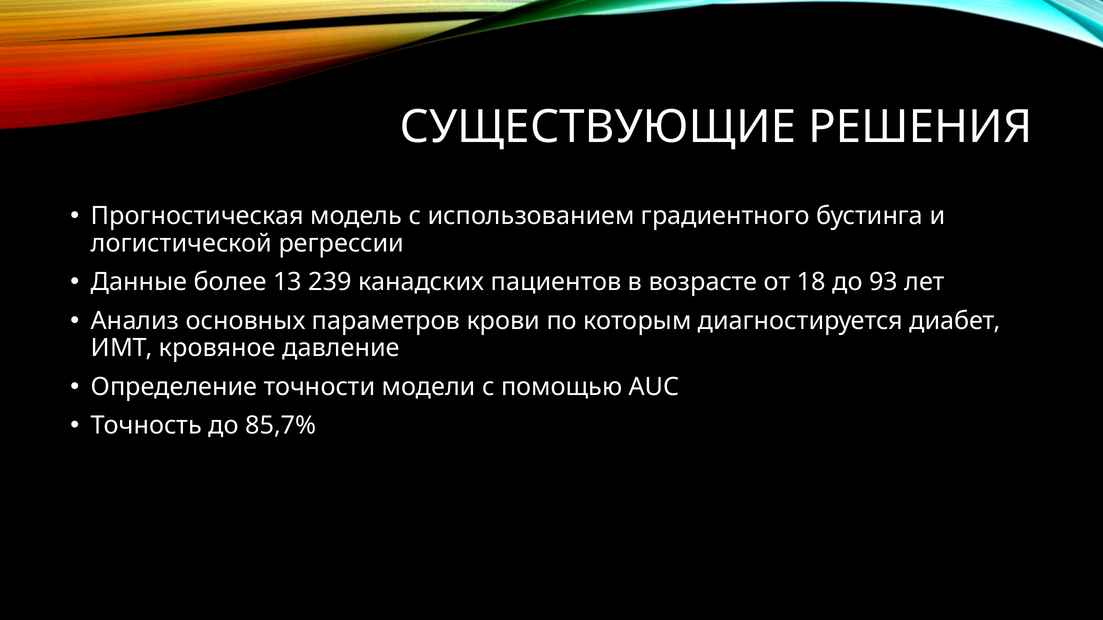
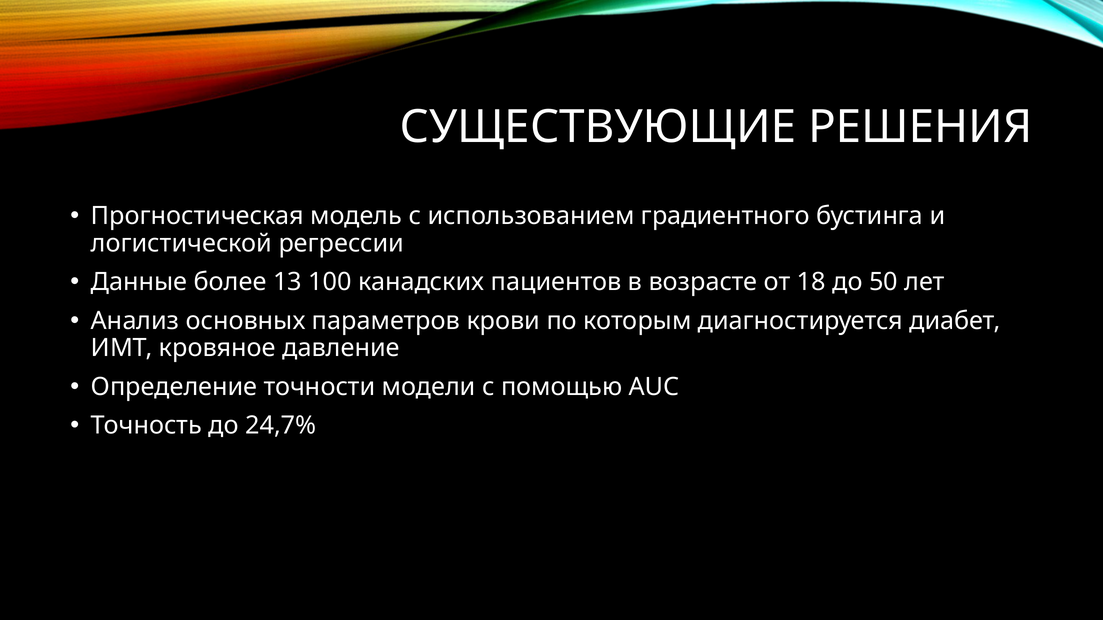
239: 239 -> 100
93: 93 -> 50
85,7%: 85,7% -> 24,7%
